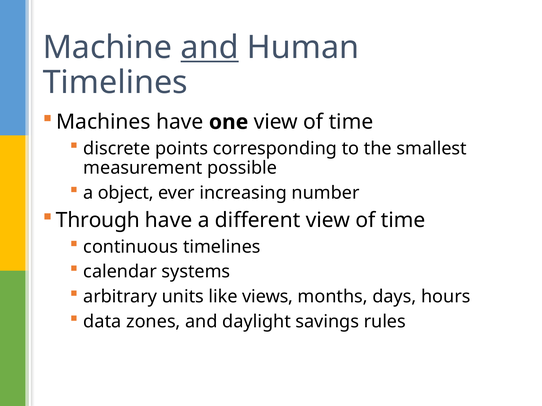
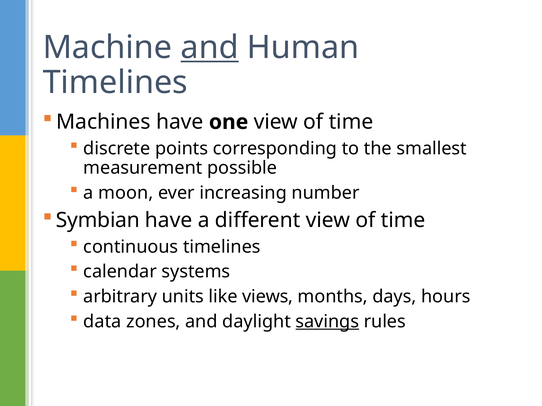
object: object -> moon
Through: Through -> Symbian
savings underline: none -> present
